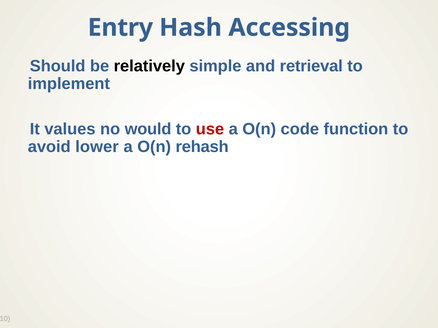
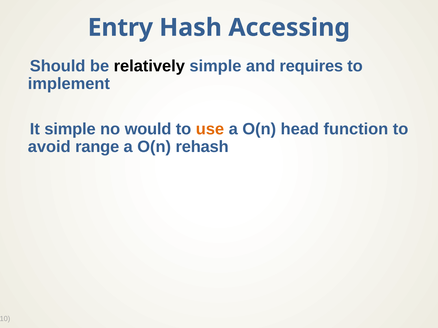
retrieval: retrieval -> requires
It values: values -> simple
use colour: red -> orange
code: code -> head
lower: lower -> range
